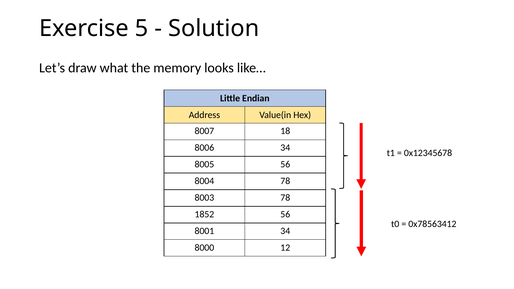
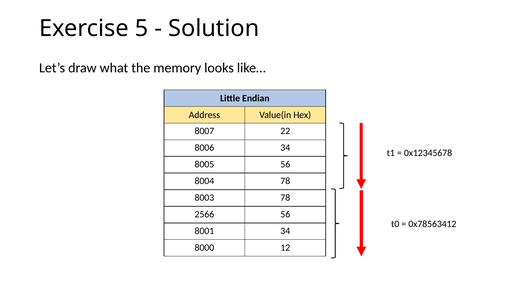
18: 18 -> 22
1852: 1852 -> 2566
